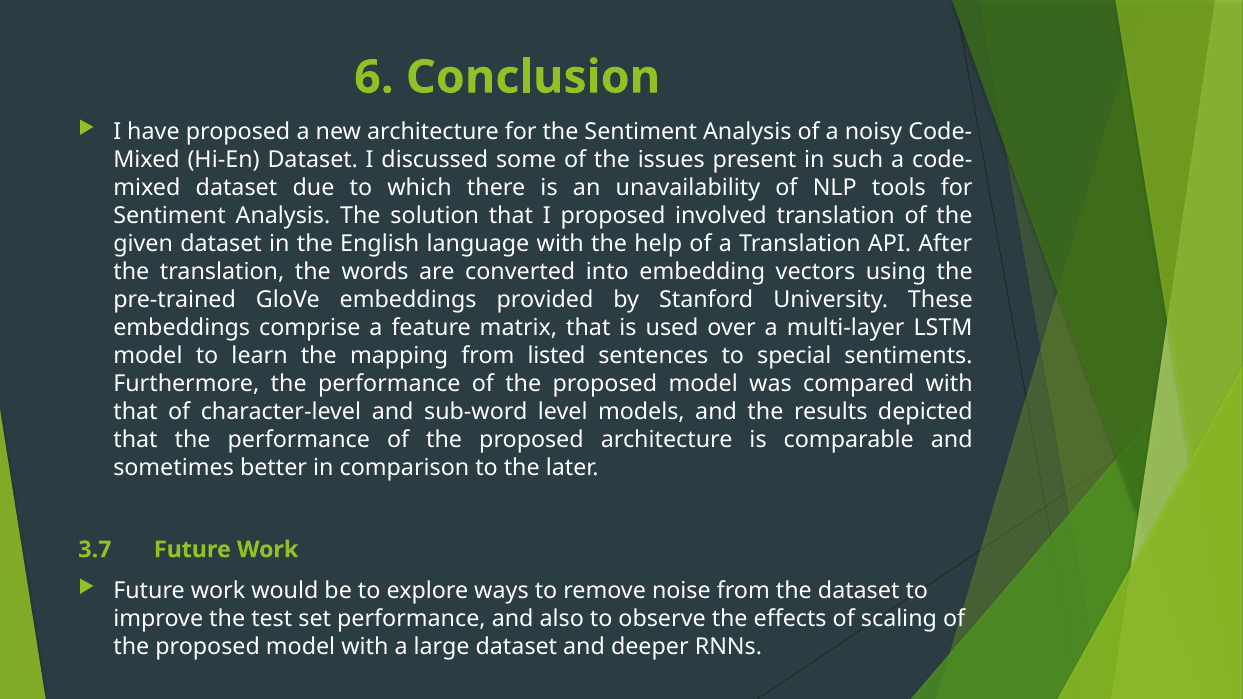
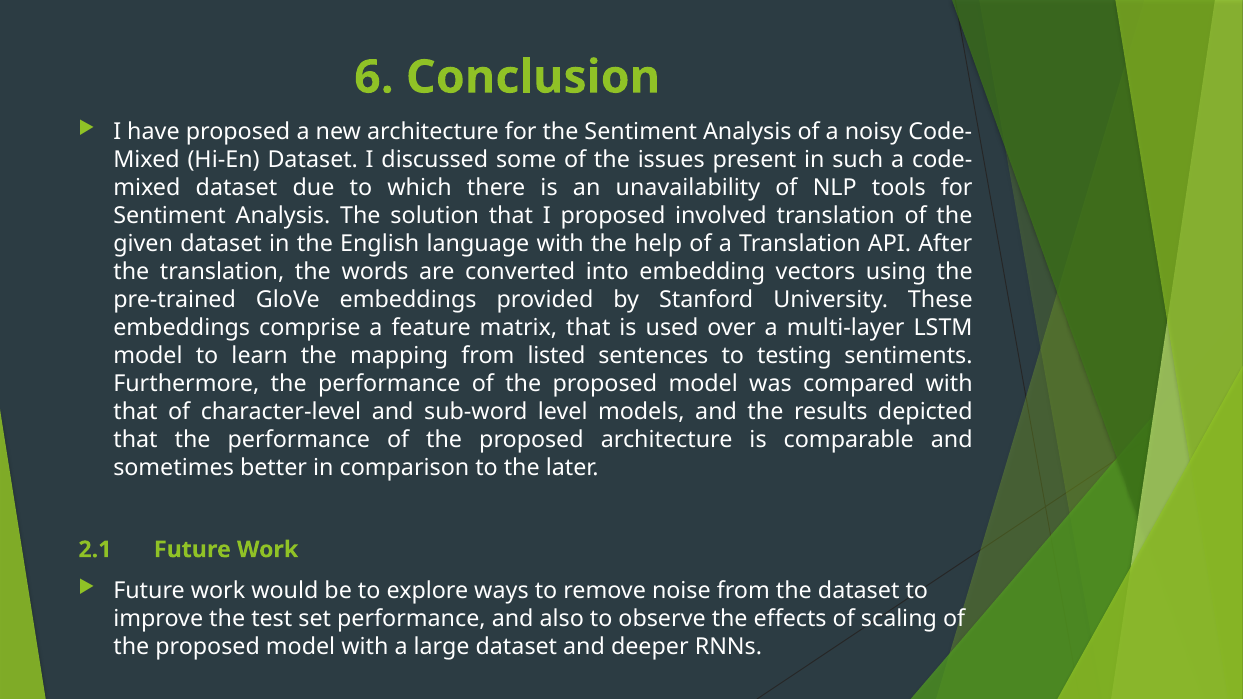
special: special -> testing
3.7: 3.7 -> 2.1
